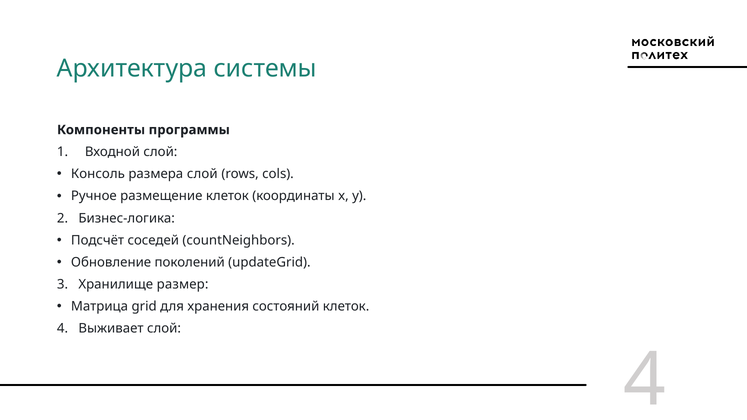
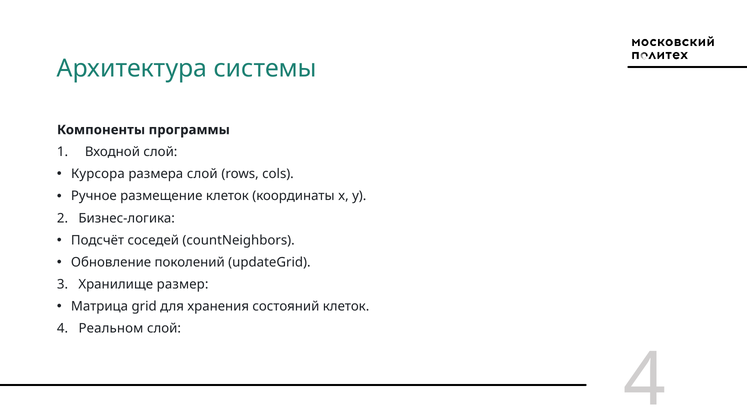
Консоль: Консоль -> Курсора
Выживает: Выживает -> Реальном
